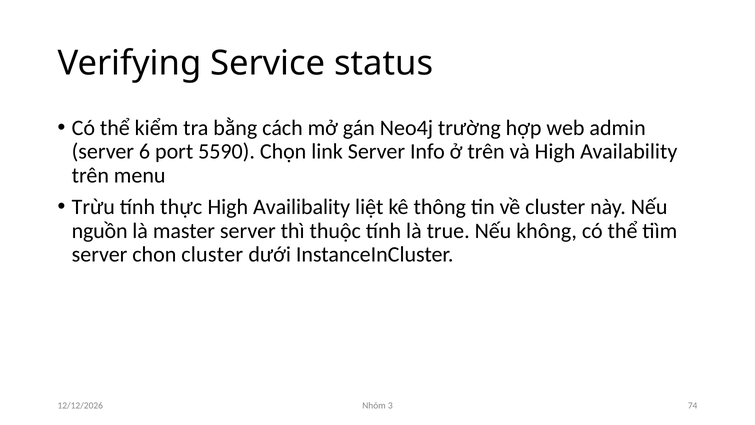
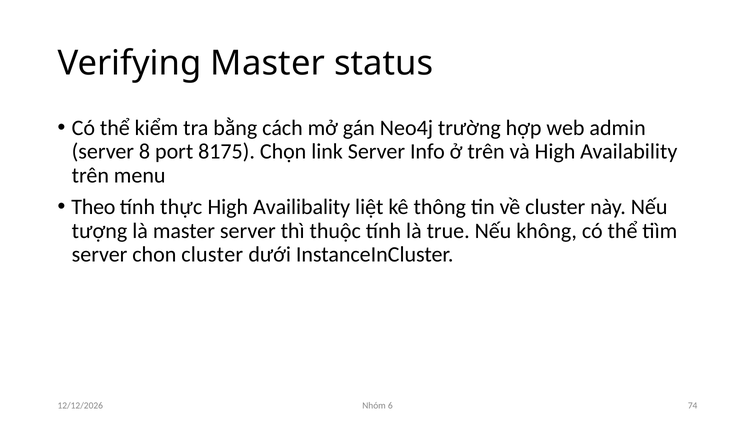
Verifying Service: Service -> Master
6: 6 -> 8
5590: 5590 -> 8175
Trừu: Trừu -> Theo
nguồn: nguồn -> tượng
3: 3 -> 6
